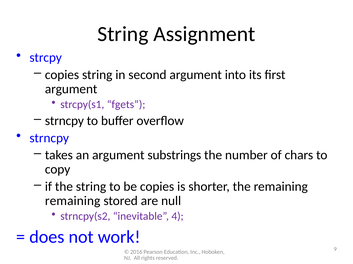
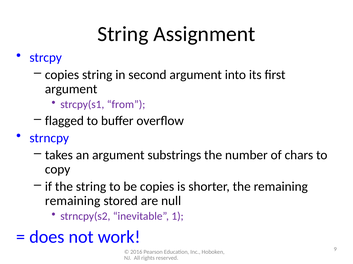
fgets: fgets -> from
strncpy at (64, 121): strncpy -> flagged
4: 4 -> 1
